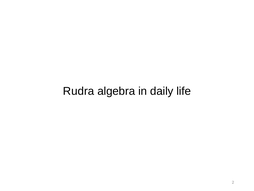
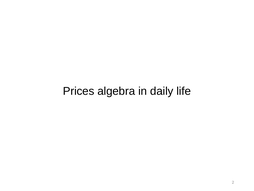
Rudra: Rudra -> Prices
